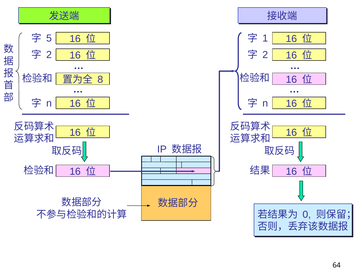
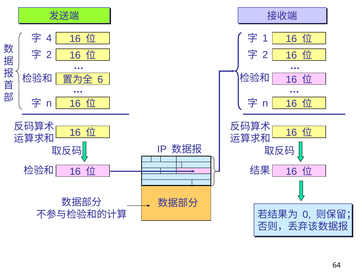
5: 5 -> 4
8: 8 -> 6
